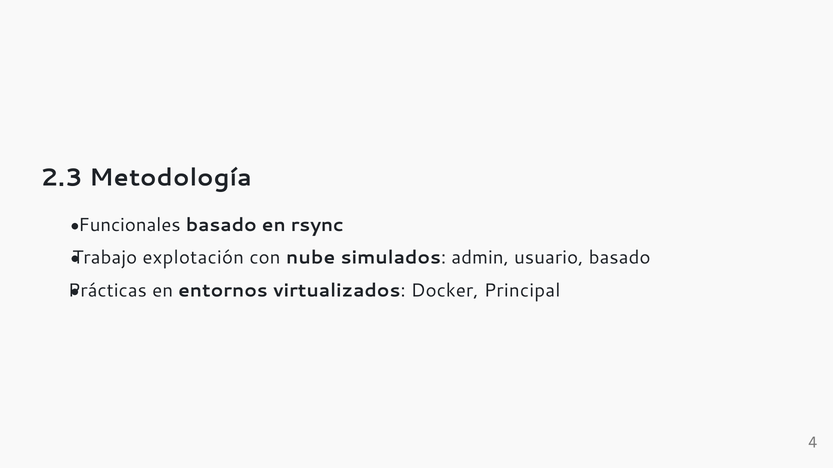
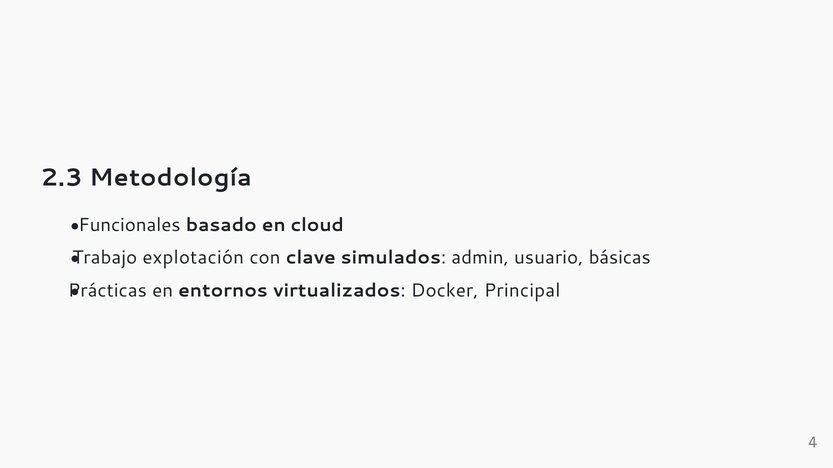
rsync: rsync -> cloud
nube: nube -> clave
usuario basado: basado -> básicas
